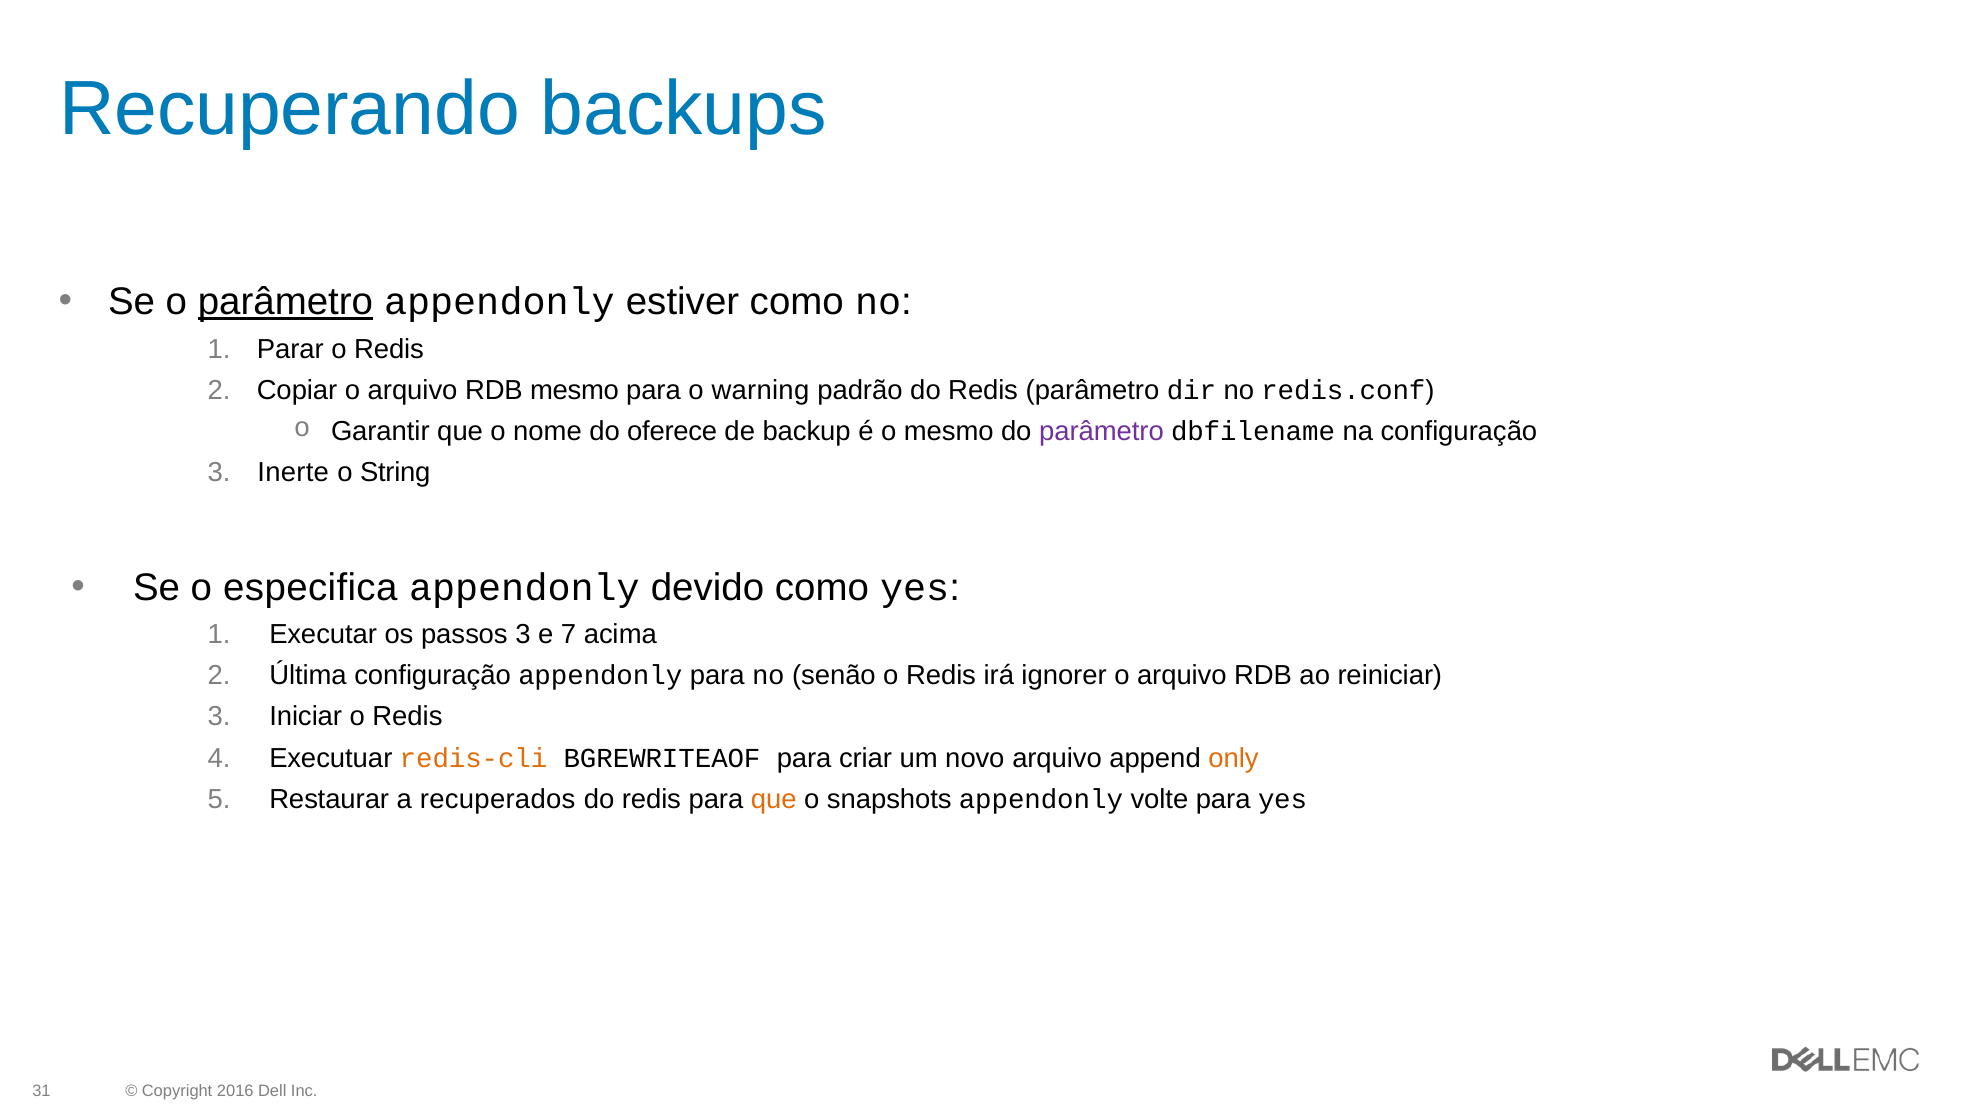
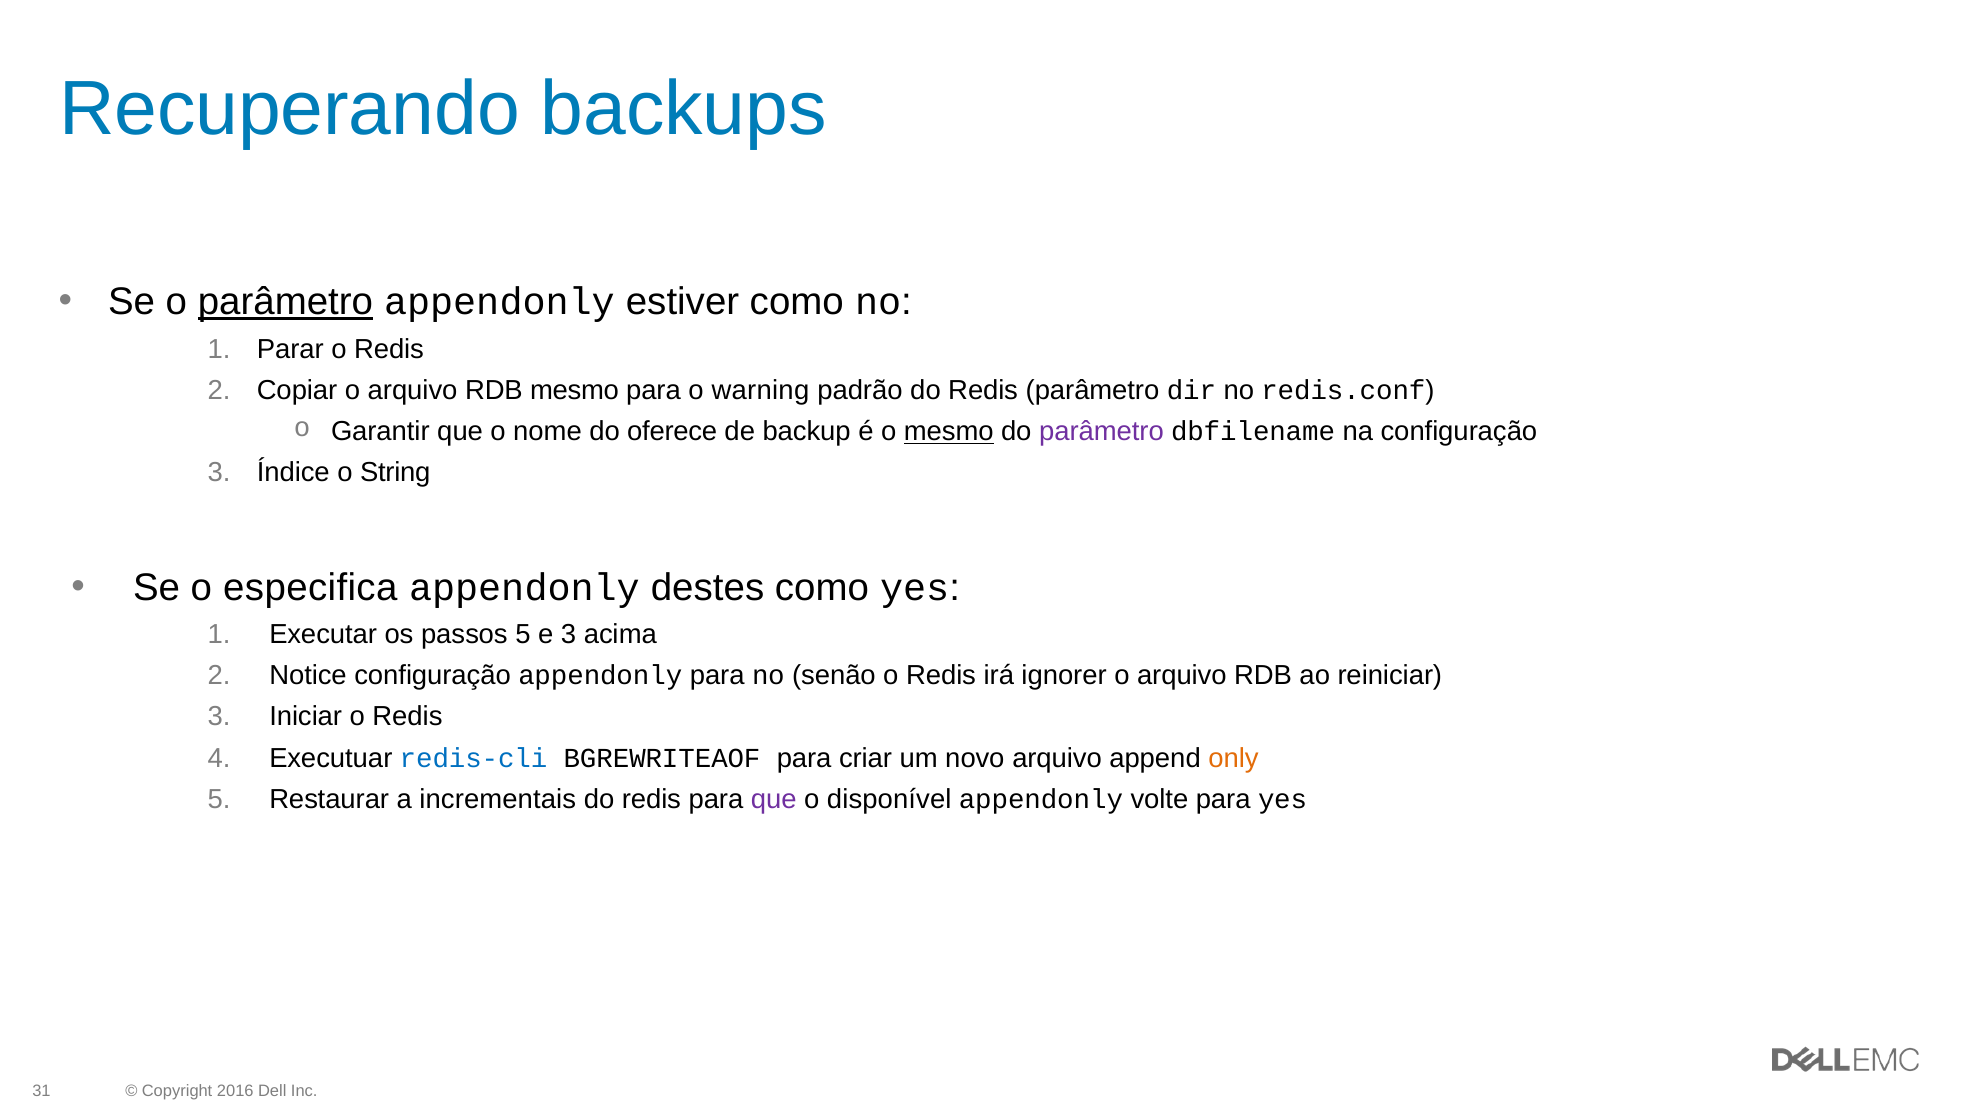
mesmo at (949, 431) underline: none -> present
Inerte: Inerte -> Índice
devido: devido -> destes
passos 3: 3 -> 5
e 7: 7 -> 3
Última: Última -> Notice
redis-cli colour: orange -> blue
recuperados: recuperados -> incrementais
que at (774, 799) colour: orange -> purple
snapshots: snapshots -> disponível
